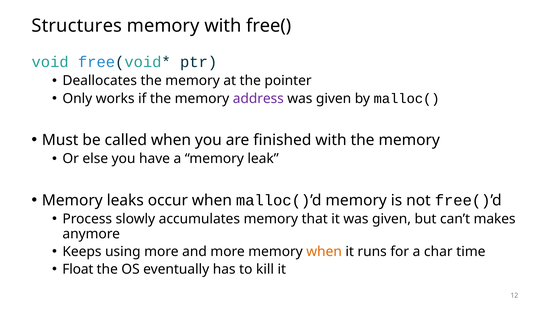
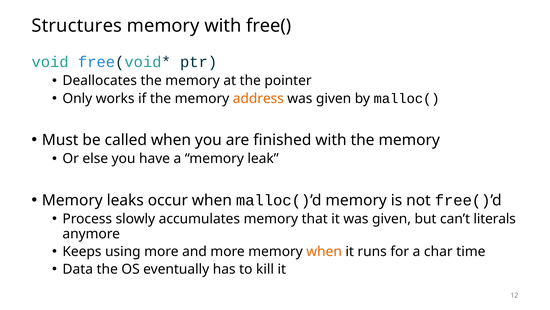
address colour: purple -> orange
makes: makes -> literals
Float: Float -> Data
